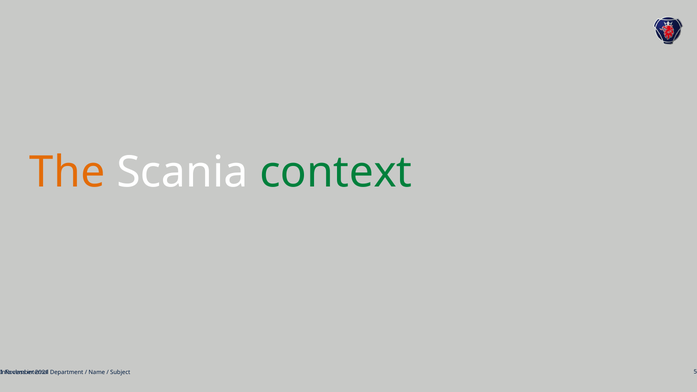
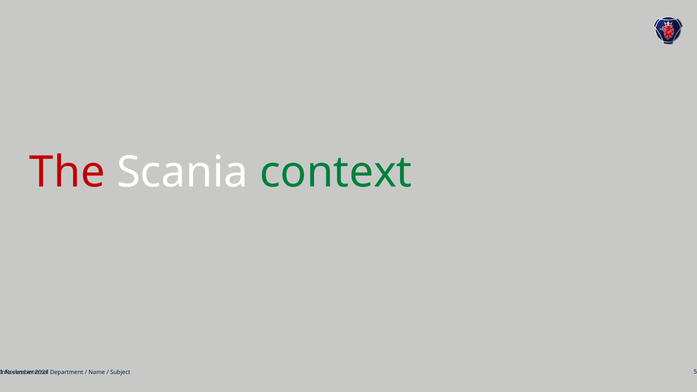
The colour: orange -> red
